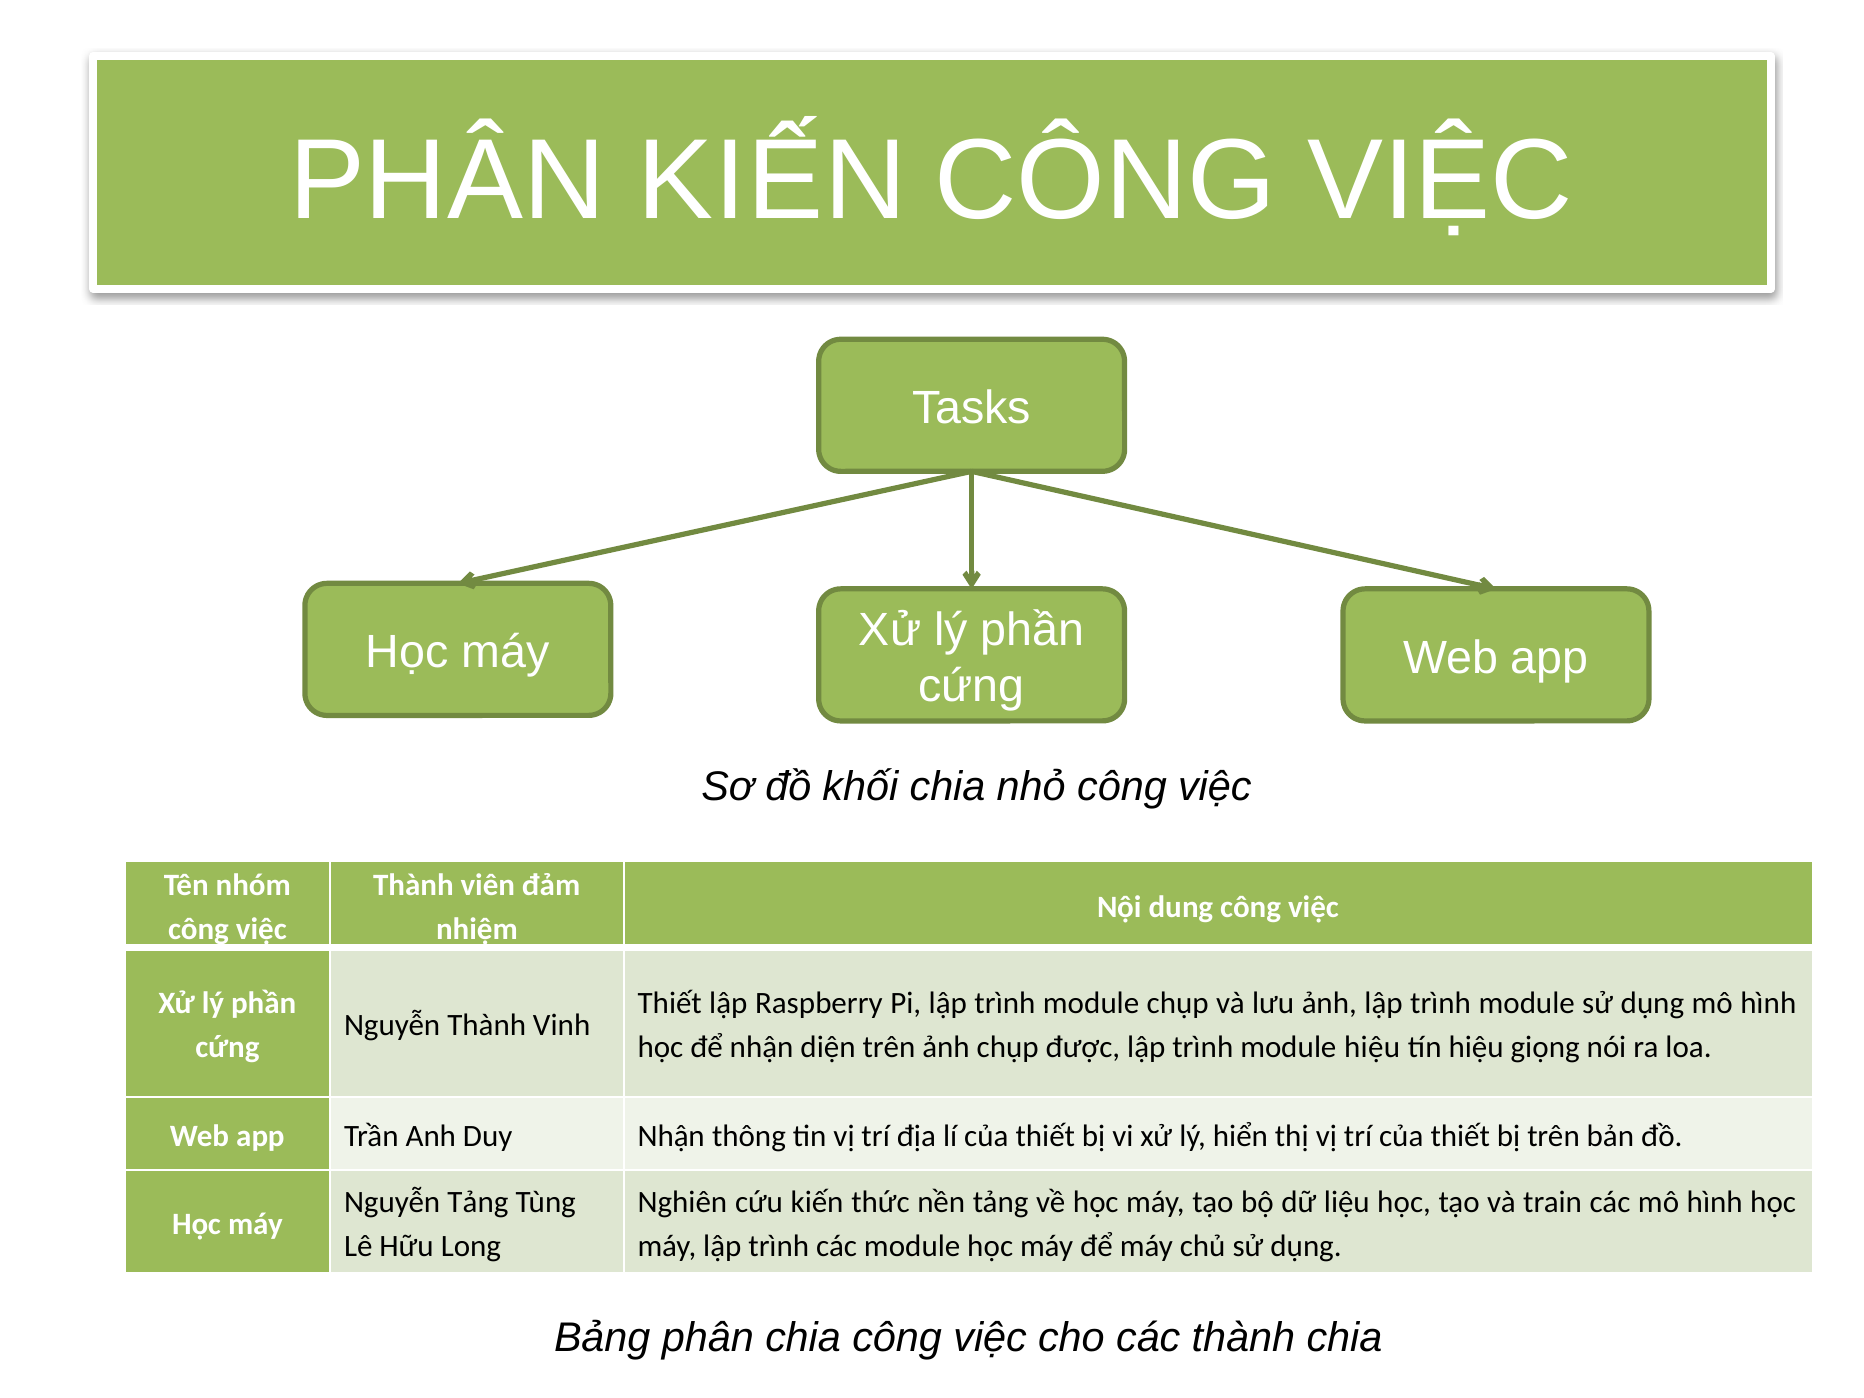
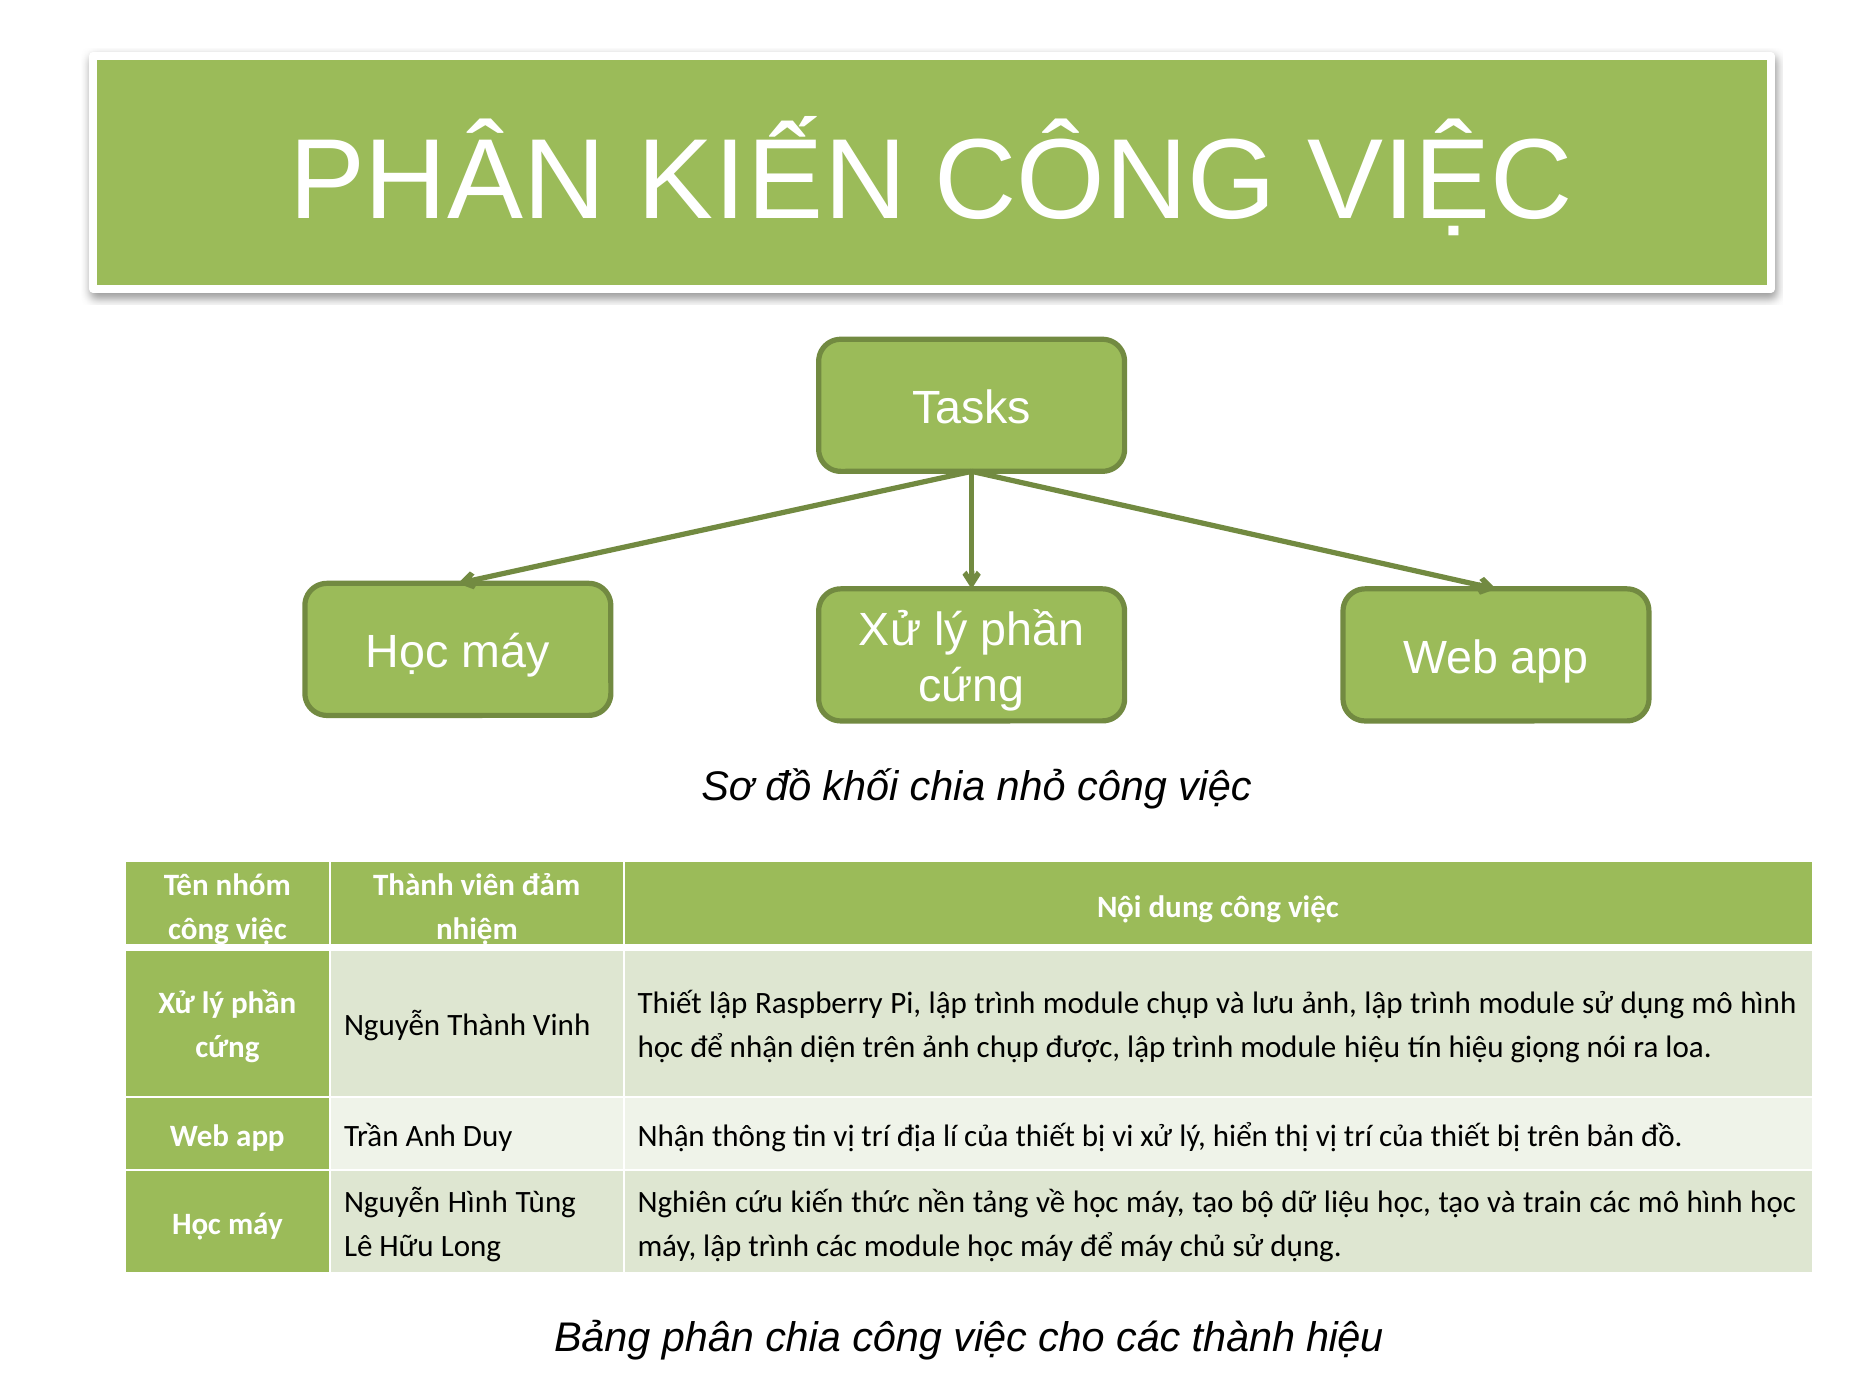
Nguyễn Tảng: Tảng -> Hình
thành chia: chia -> hiệu
